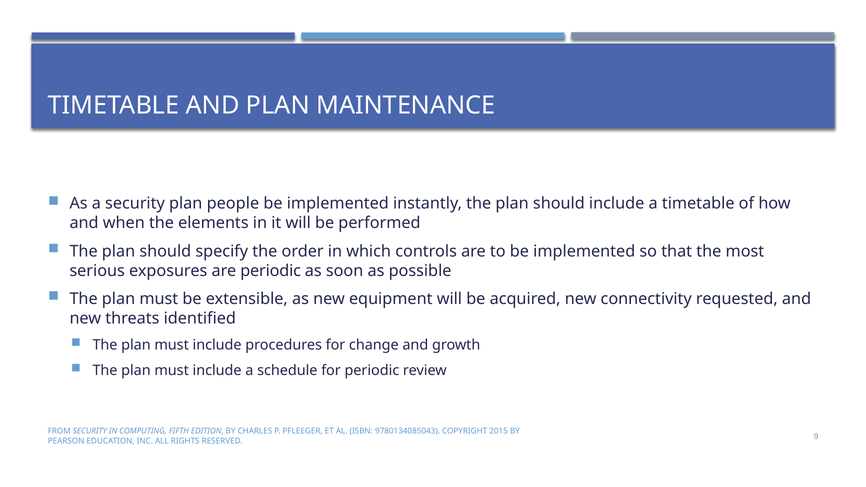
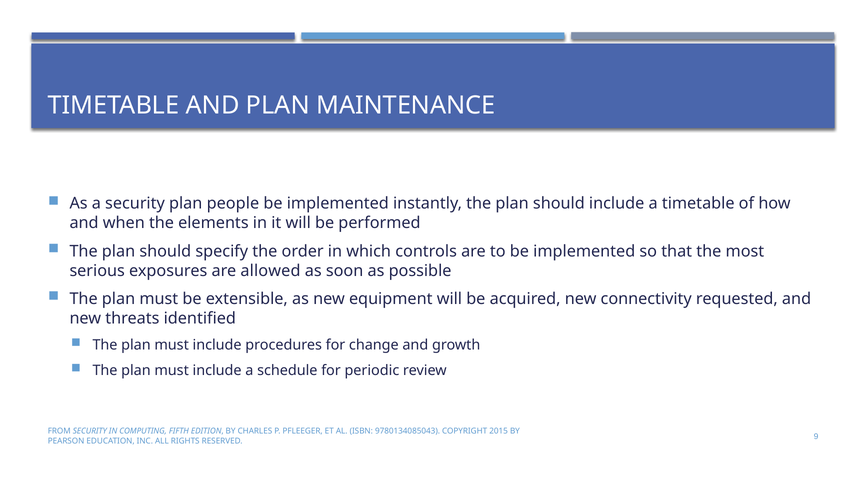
are periodic: periodic -> allowed
